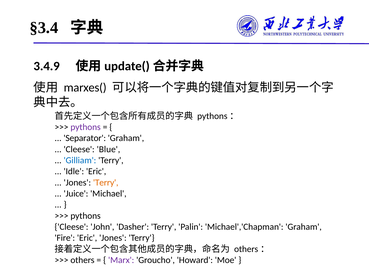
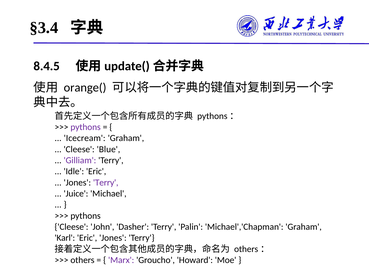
3.4.9: 3.4.9 -> 8.4.5
marxes(: marxes( -> orange(
Separator: Separator -> Icecream
Gilliam colour: blue -> purple
Terry at (106, 182) colour: orange -> purple
Fire: Fire -> Karl
